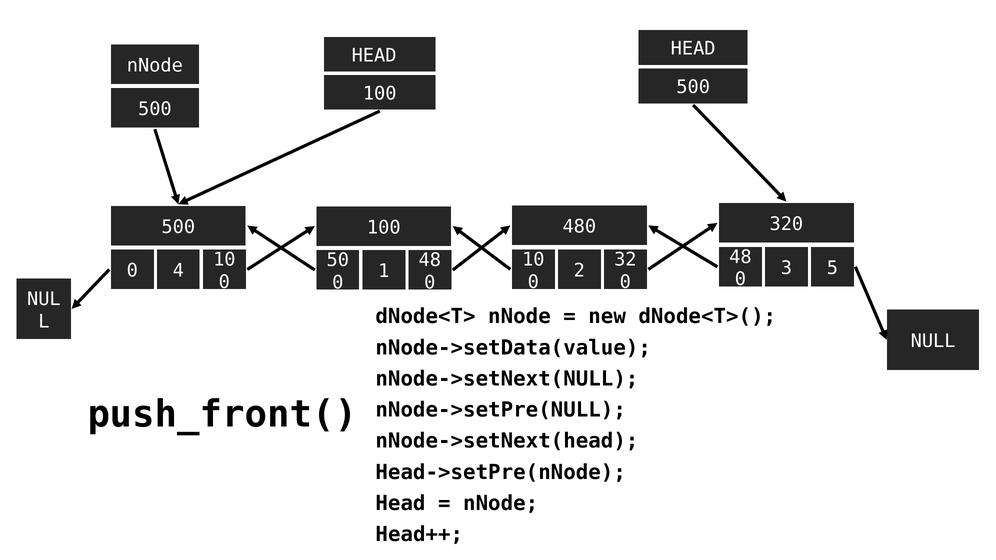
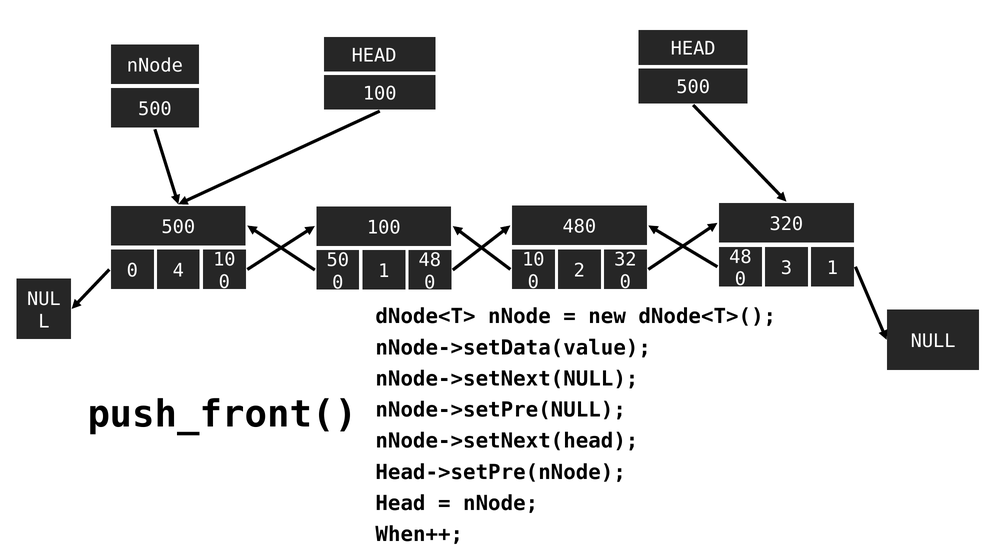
3 5: 5 -> 1
Head++: Head++ -> When++
